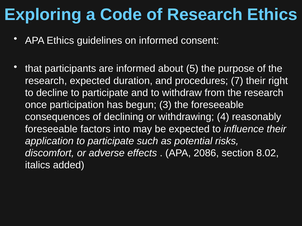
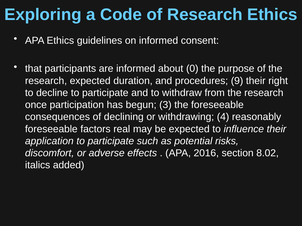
5: 5 -> 0
7: 7 -> 9
into: into -> real
2086: 2086 -> 2016
